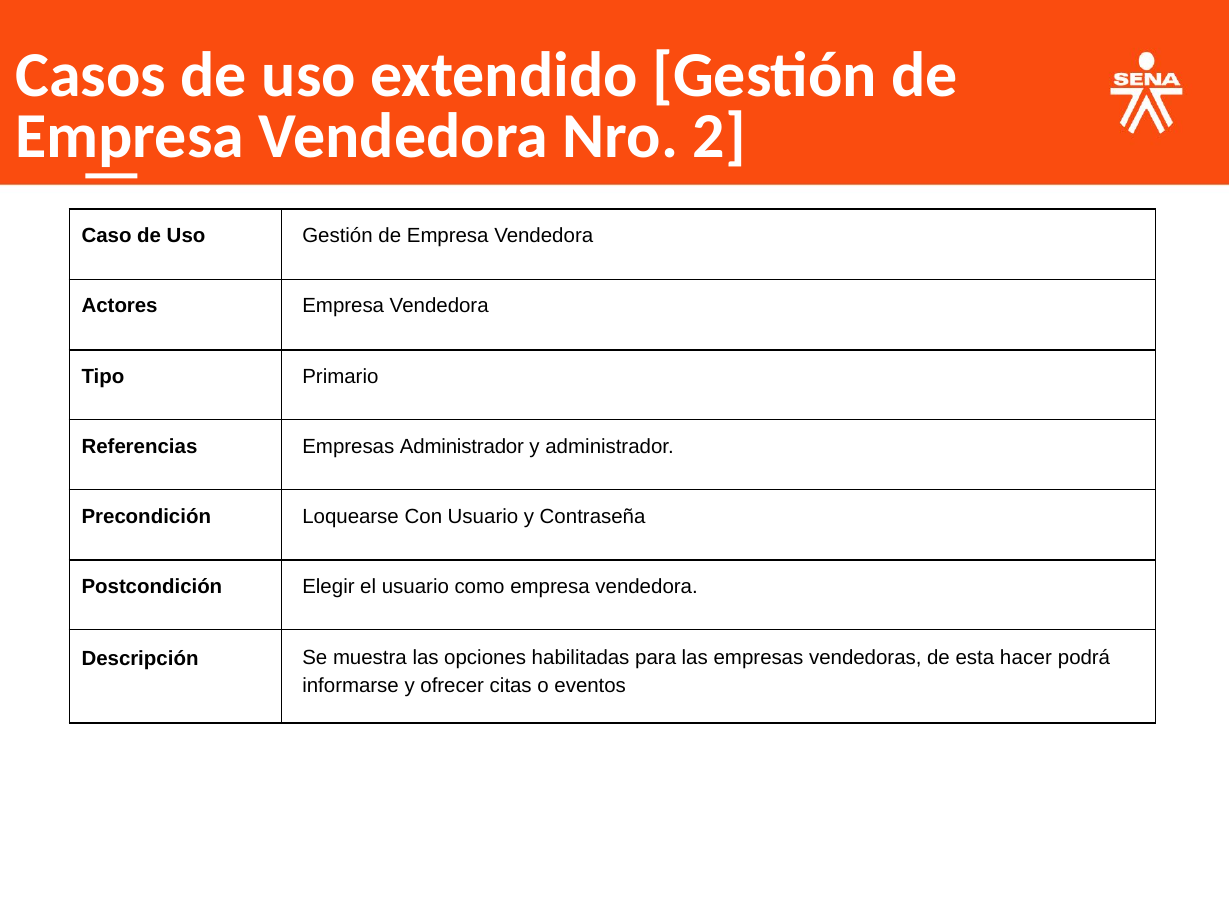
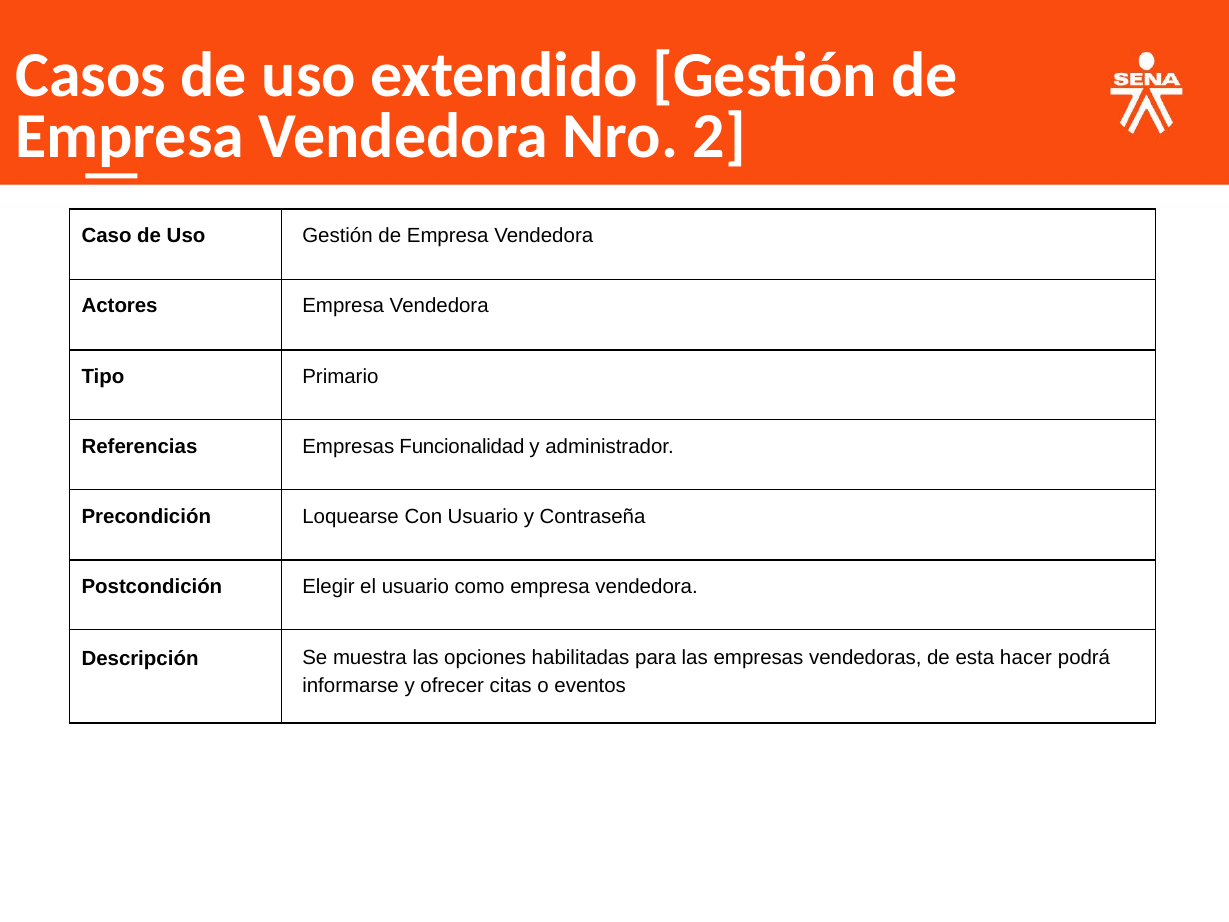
Empresas Administrador: Administrador -> Funcionalidad
